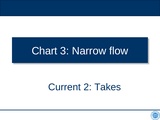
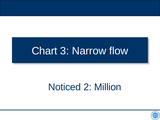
Current: Current -> Noticed
Takes: Takes -> Million
